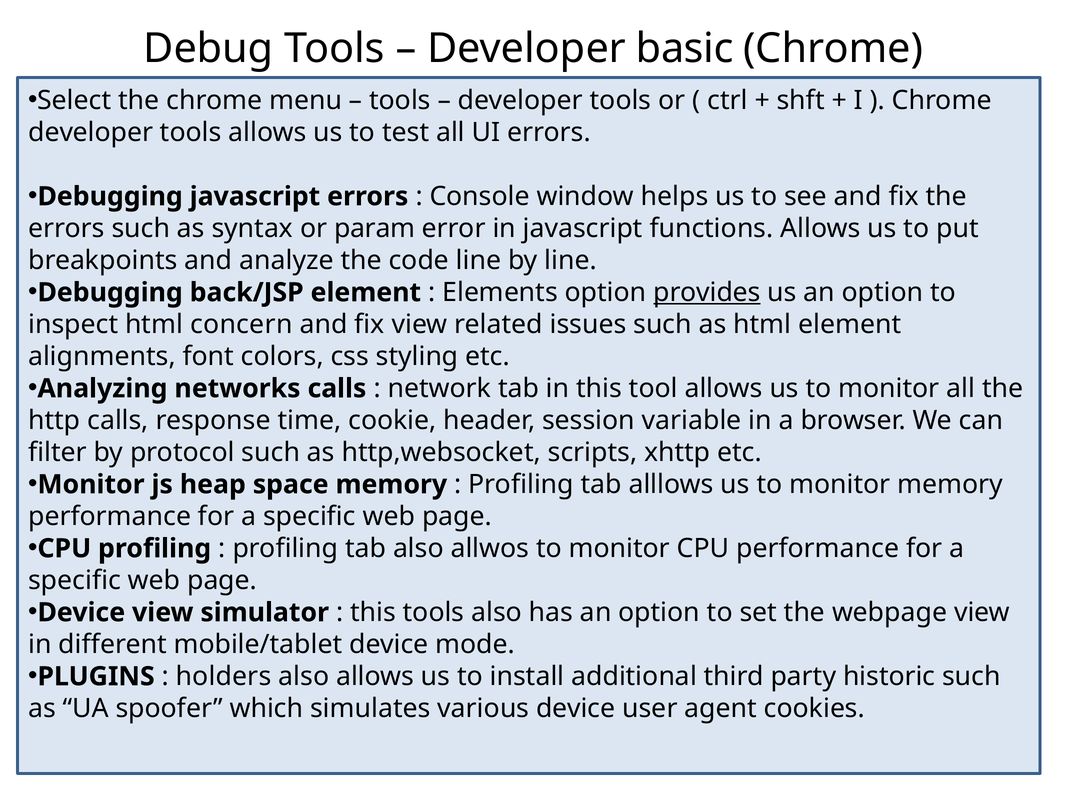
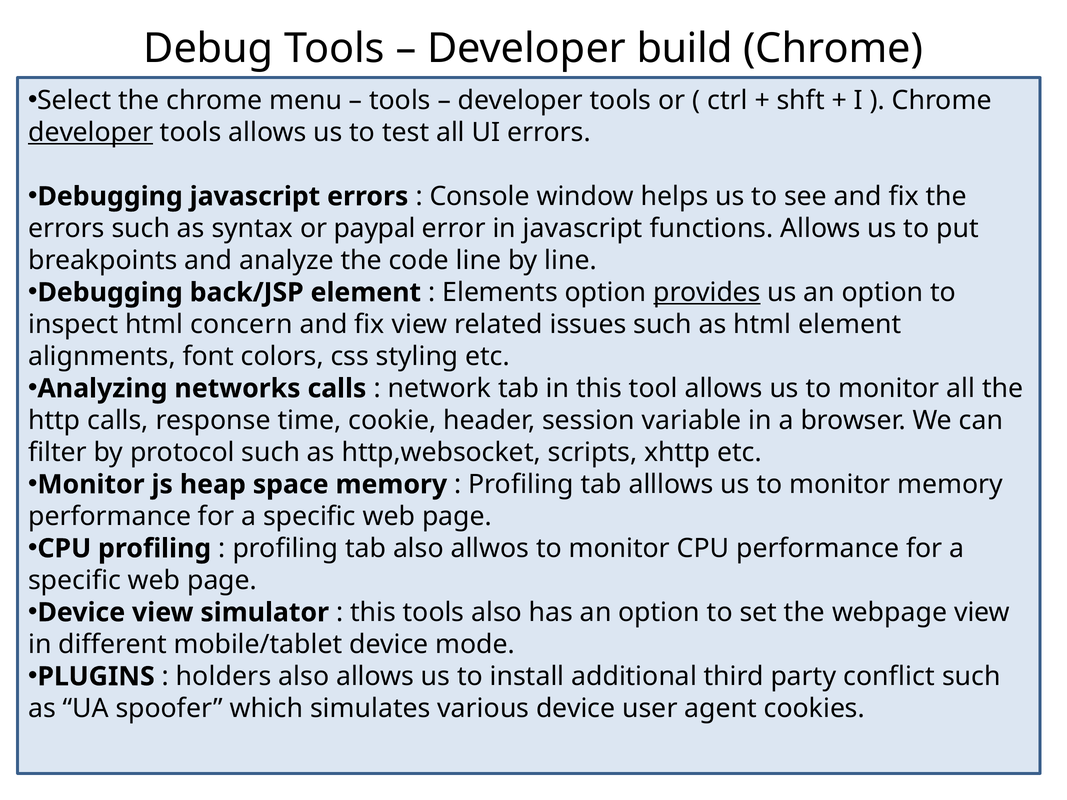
basic: basic -> build
developer at (91, 133) underline: none -> present
param: param -> paypal
historic: historic -> conflict
